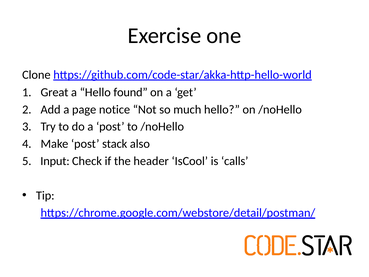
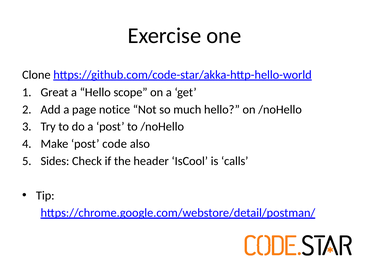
found: found -> scope
stack: stack -> code
Input: Input -> Sides
